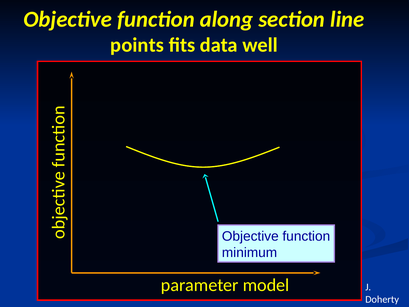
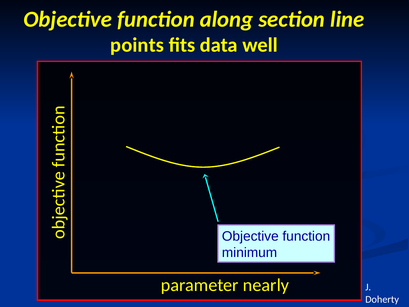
model: model -> nearly
